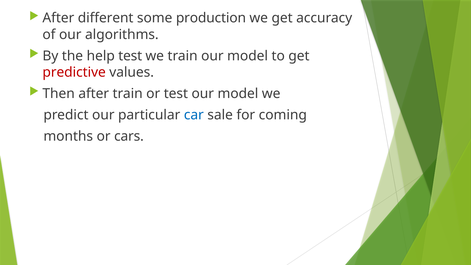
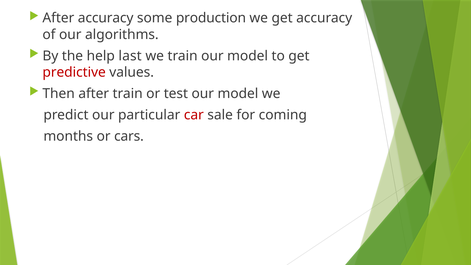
After different: different -> accuracy
help test: test -> last
car colour: blue -> red
